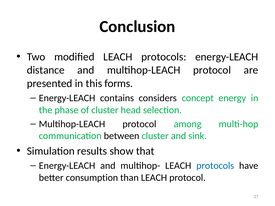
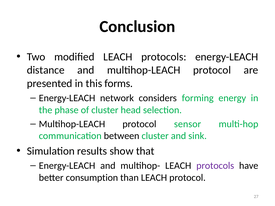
contains: contains -> network
concept: concept -> forming
among: among -> sensor
protocols at (215, 166) colour: blue -> purple
